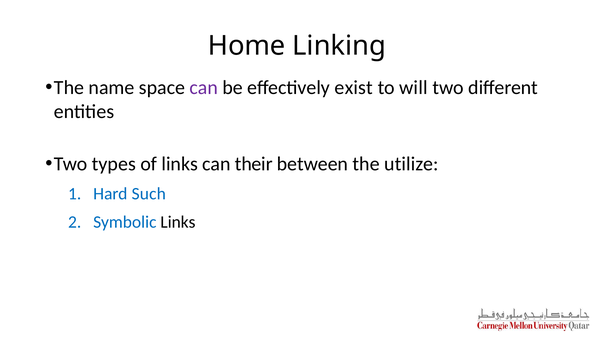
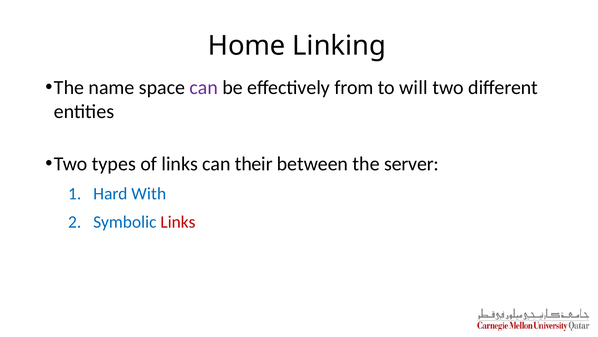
exist: exist -> from
utilize: utilize -> server
Such: Such -> With
Links at (178, 222) colour: black -> red
